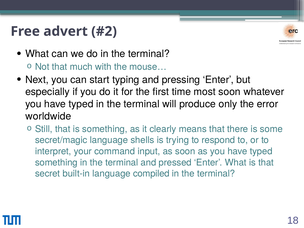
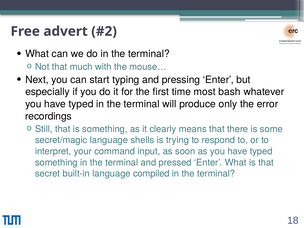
most soon: soon -> bash
worldwide: worldwide -> recordings
